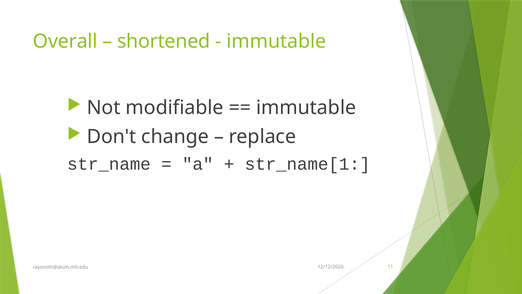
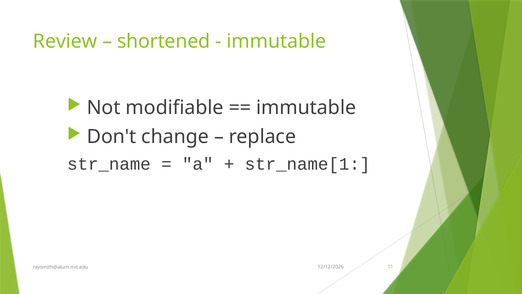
Overall: Overall -> Review
